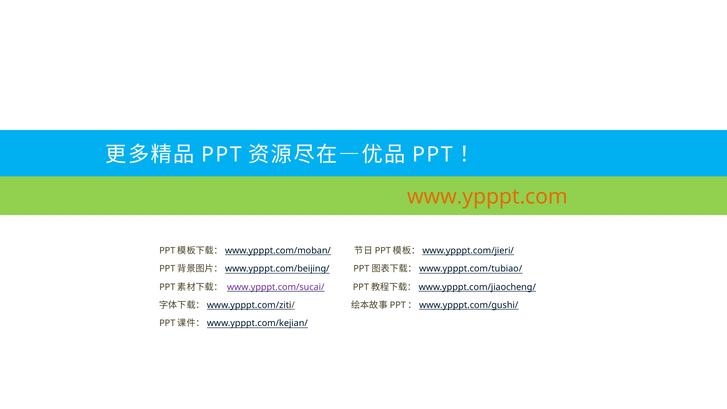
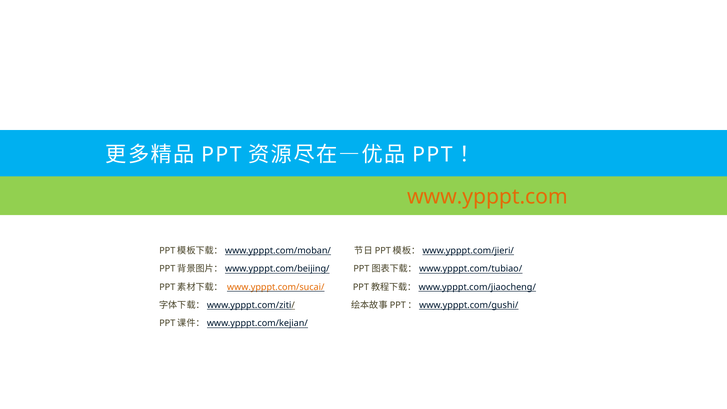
www.ypppt.com/sucai/ colour: purple -> orange
